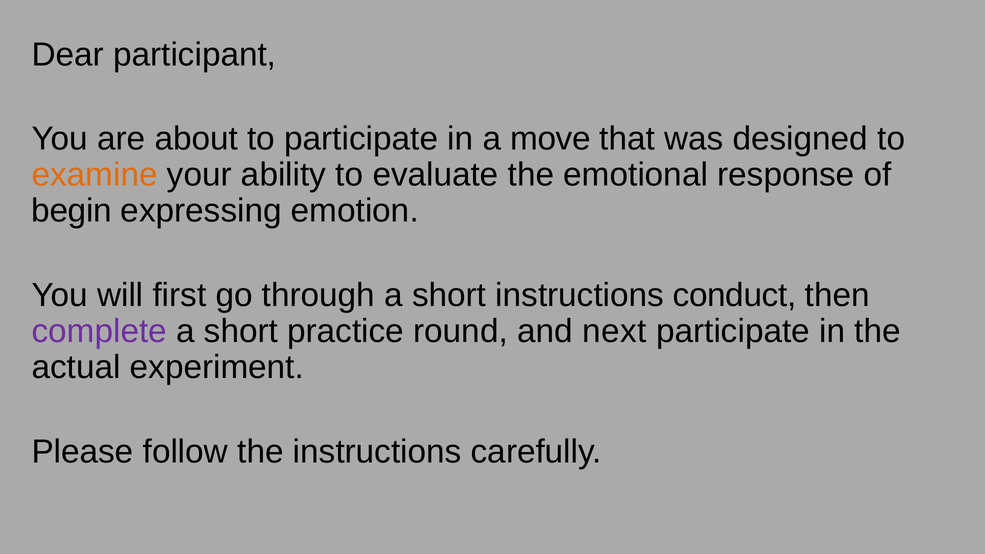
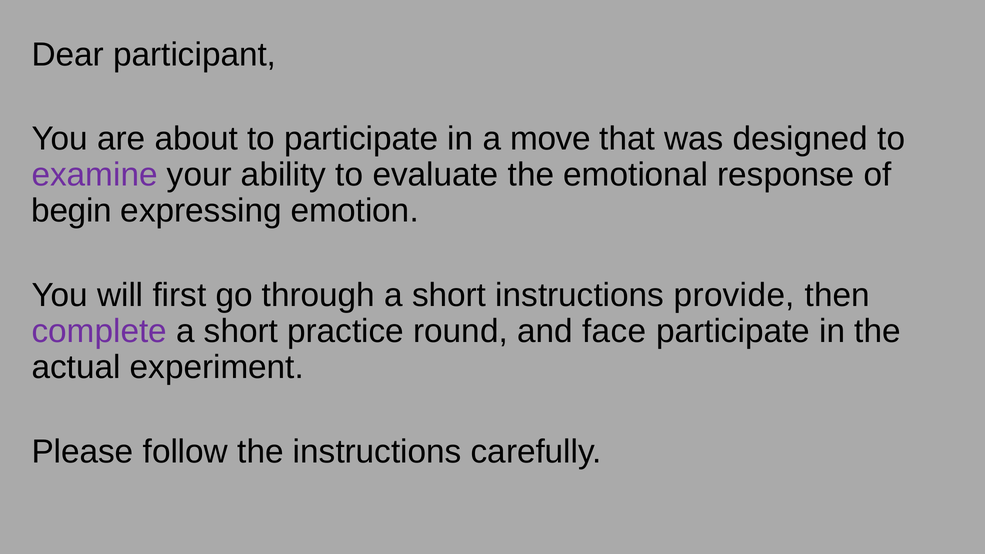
examine colour: orange -> purple
conduct: conduct -> provide
next: next -> face
